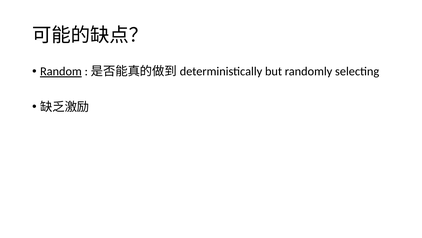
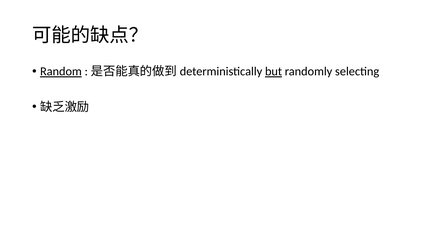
but underline: none -> present
